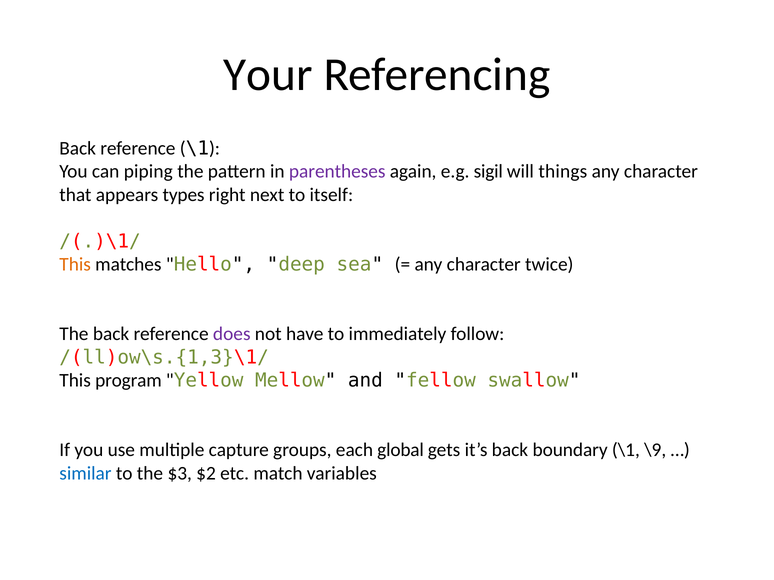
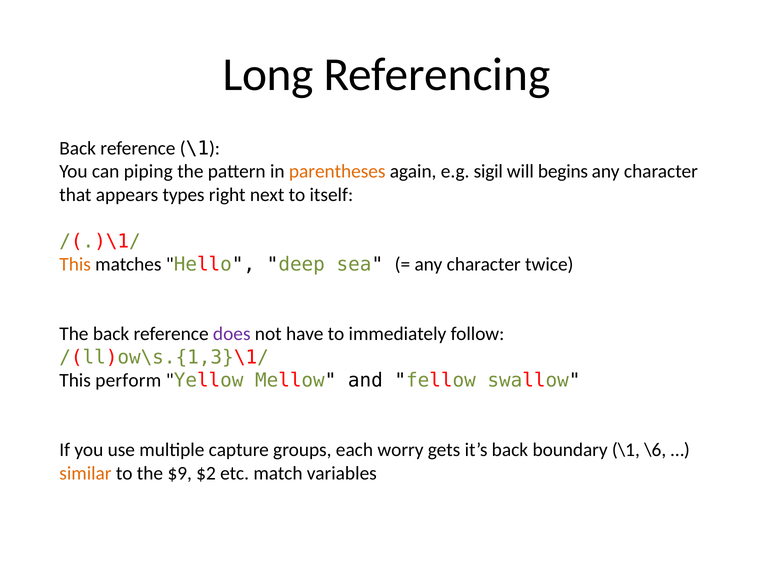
Your: Your -> Long
parentheses colour: purple -> orange
things: things -> begins
program: program -> perform
global: global -> worry
\9: \9 -> \6
similar colour: blue -> orange
$3: $3 -> $9
